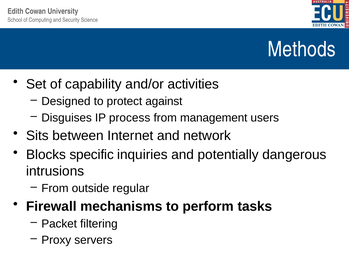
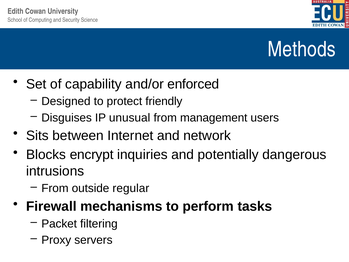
activities: activities -> enforced
against: against -> friendly
process: process -> unusual
specific: specific -> encrypt
